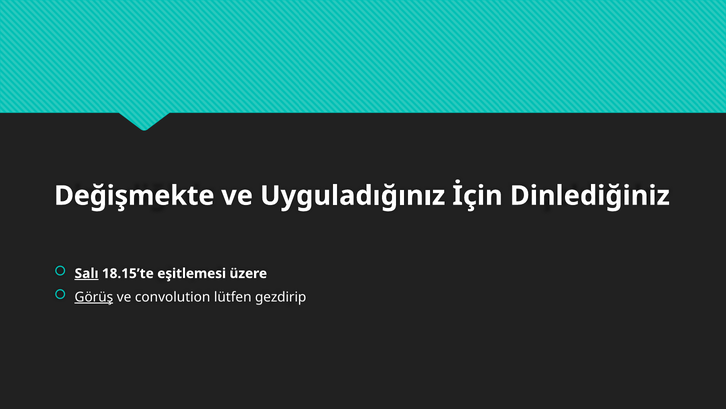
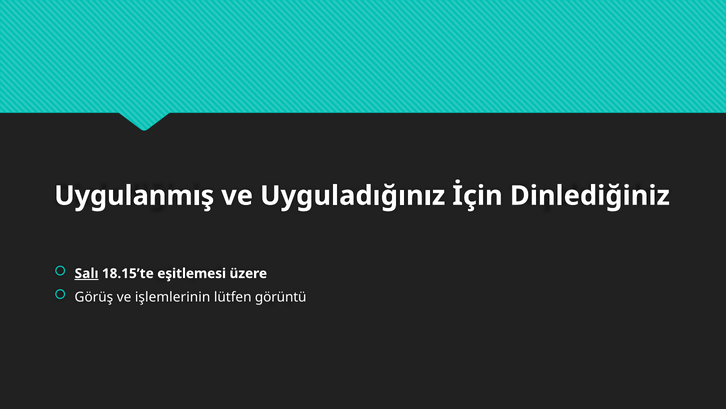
Değişmekte: Değişmekte -> Uygulanmış
Görüş underline: present -> none
convolution: convolution -> işlemlerinin
gezdirip: gezdirip -> görüntü
